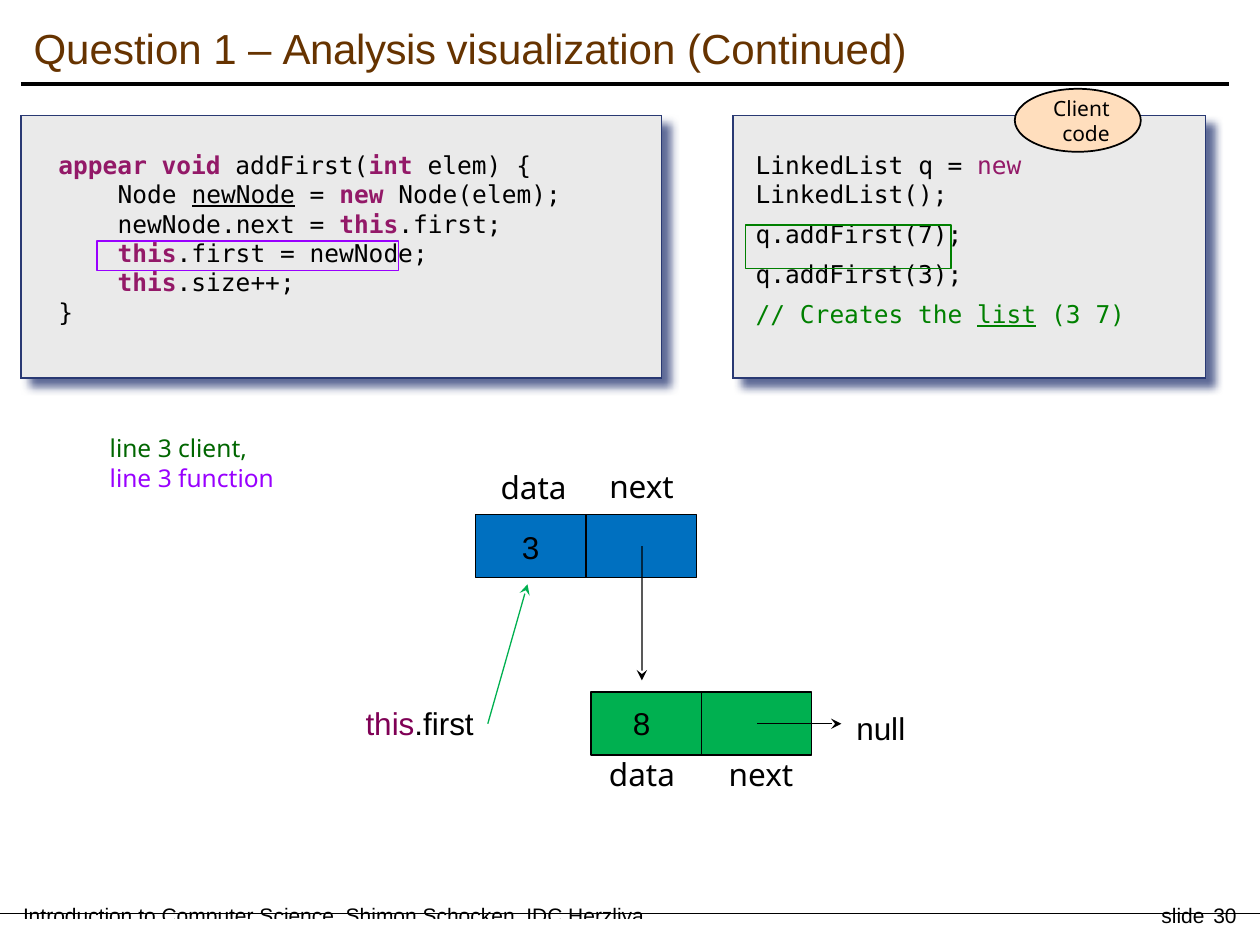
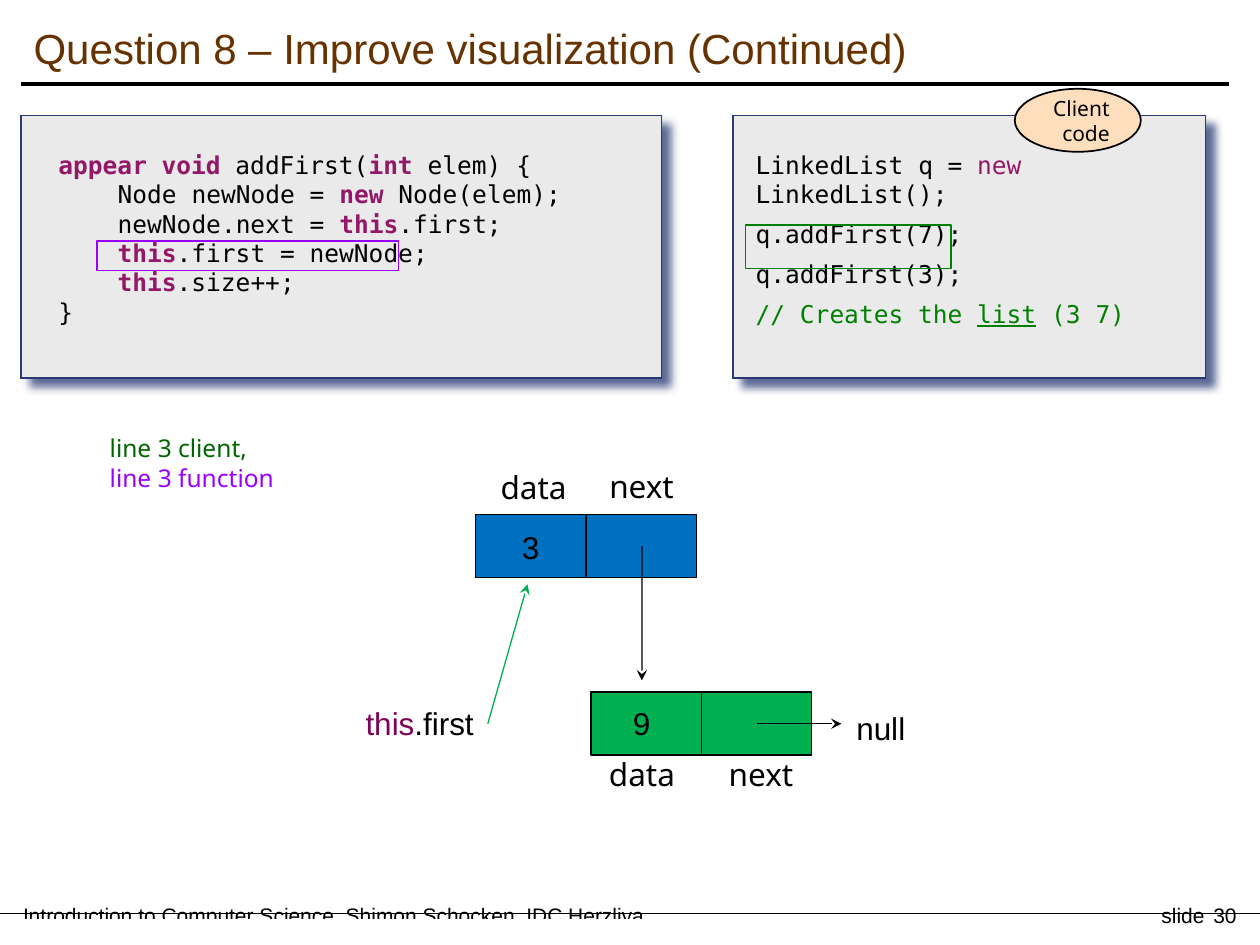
1: 1 -> 8
Analysis: Analysis -> Improve
newNode at (243, 195) underline: present -> none
8: 8 -> 9
